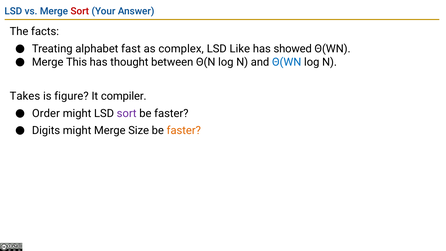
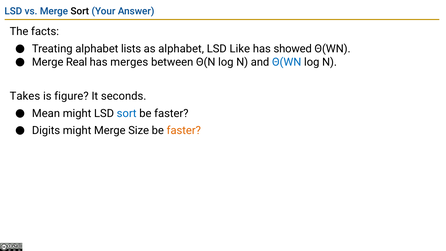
Sort at (80, 11) colour: red -> black
fast: fast -> lists
as complex: complex -> alphabet
This: This -> Real
thought: thought -> merges
compiler: compiler -> seconds
Order: Order -> Mean
sort at (127, 113) colour: purple -> blue
